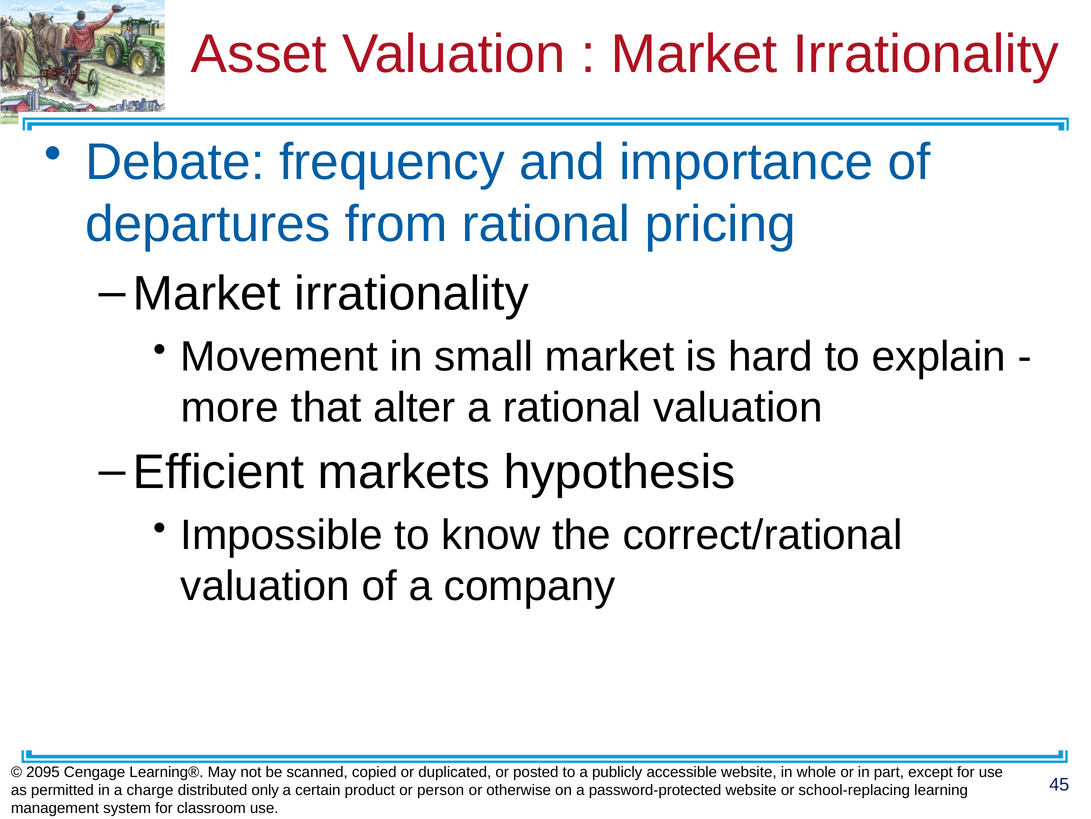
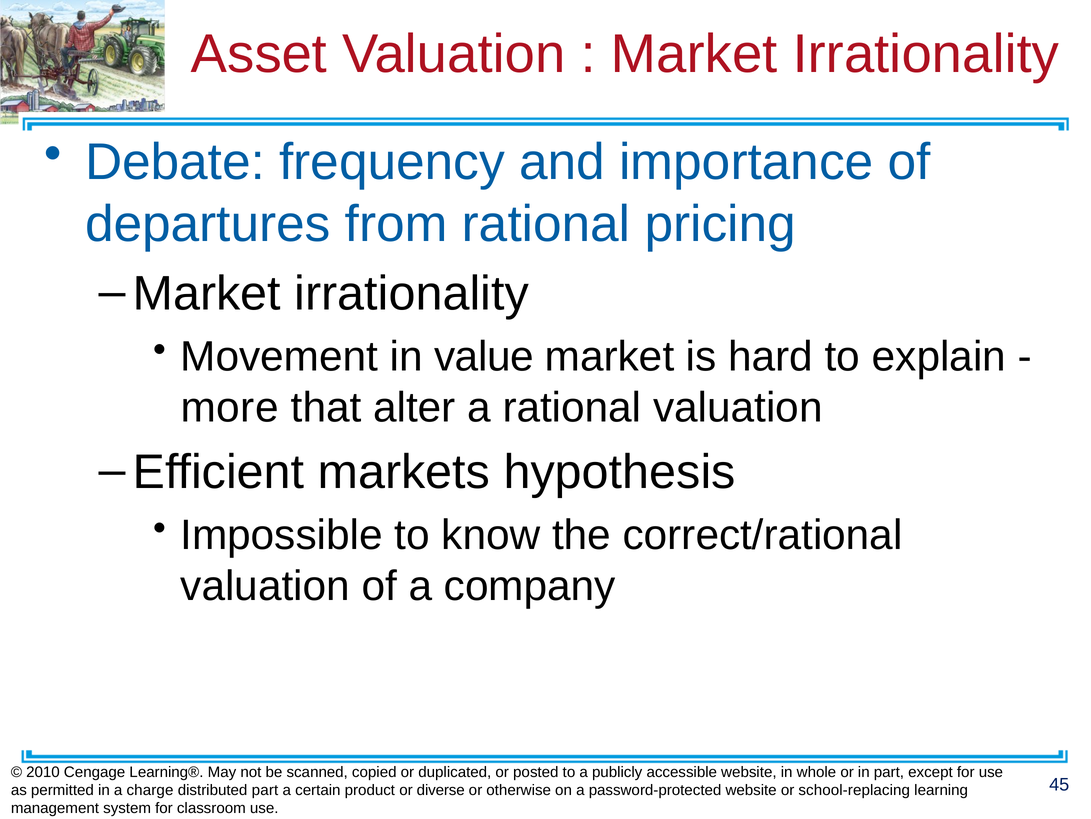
small: small -> value
2095: 2095 -> 2010
distributed only: only -> part
person: person -> diverse
